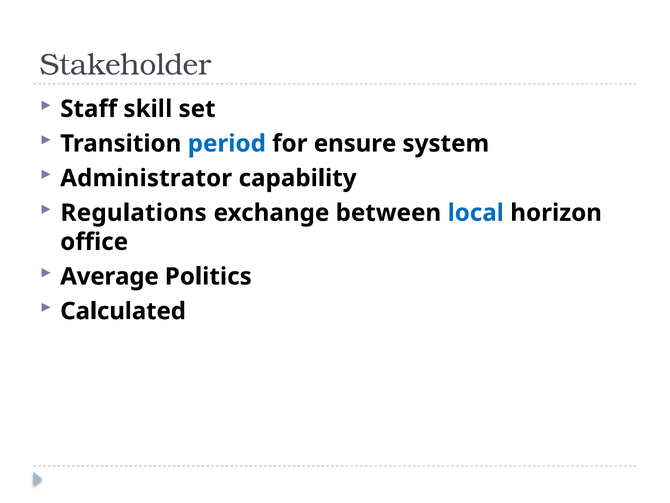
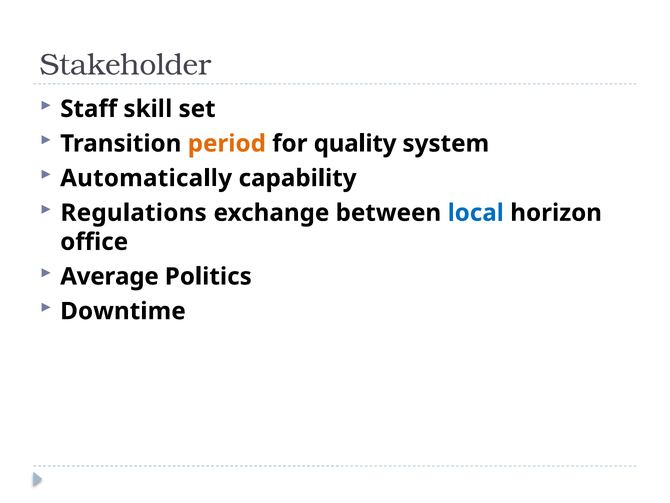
period colour: blue -> orange
ensure: ensure -> quality
Administrator: Administrator -> Automatically
Calculated: Calculated -> Downtime
